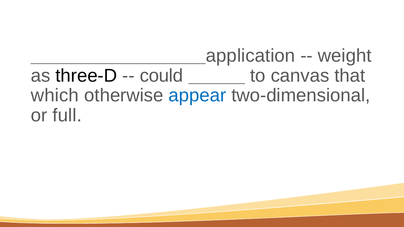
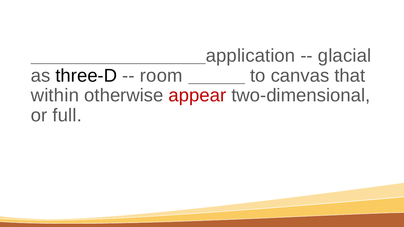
weight: weight -> glacial
could: could -> room
which: which -> within
appear colour: blue -> red
